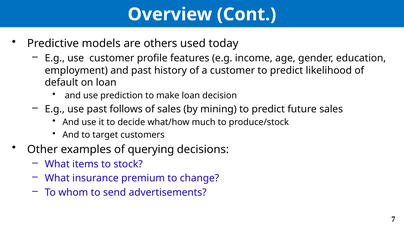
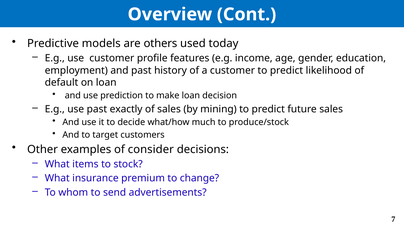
follows: follows -> exactly
querying: querying -> consider
